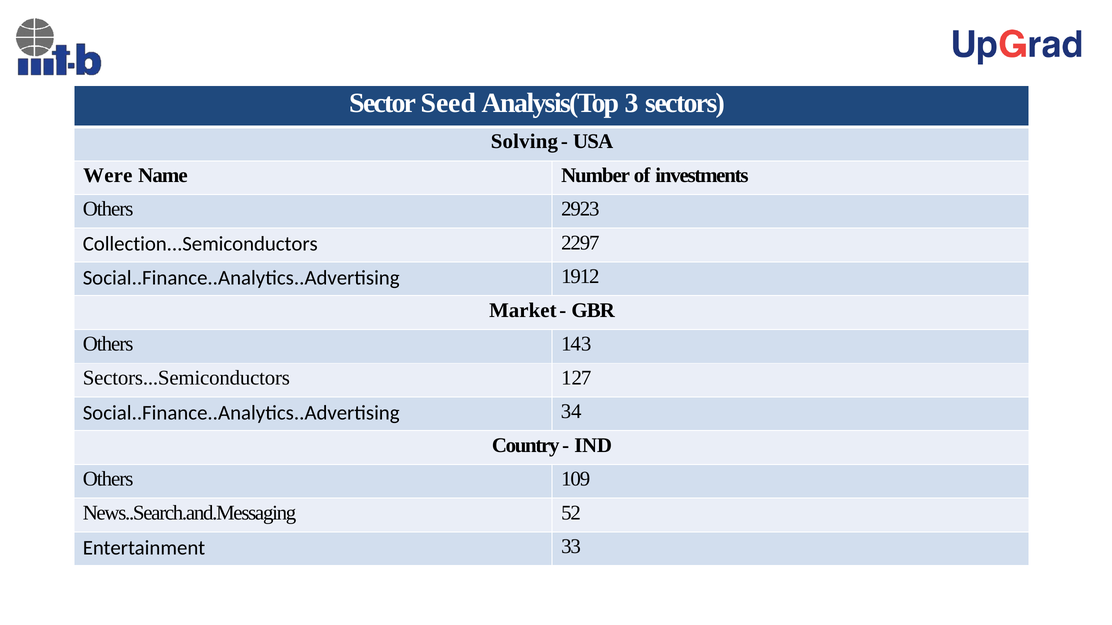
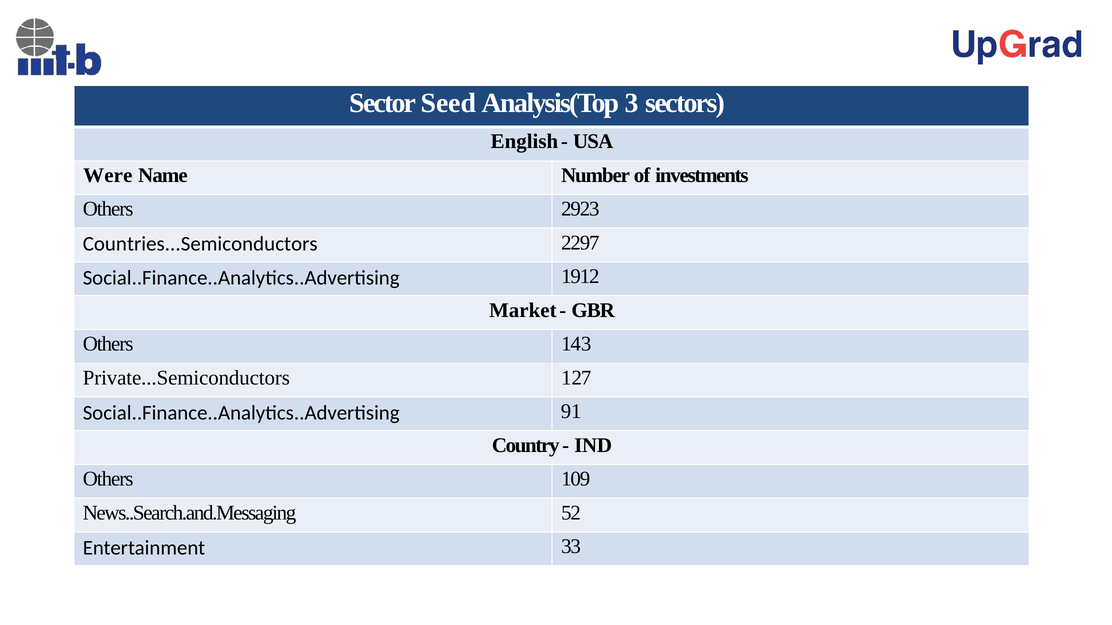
Solving: Solving -> English
Collection...Semiconductors: Collection...Semiconductors -> Countries...Semiconductors
Sectors...Semiconductors: Sectors...Semiconductors -> Private...Semiconductors
34: 34 -> 91
